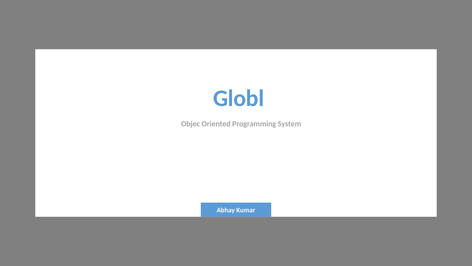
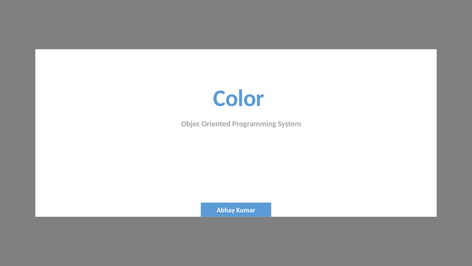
Globl: Globl -> Color
